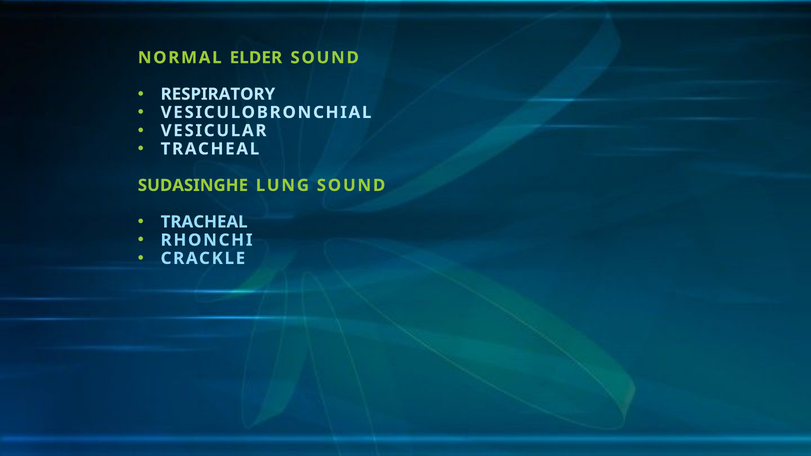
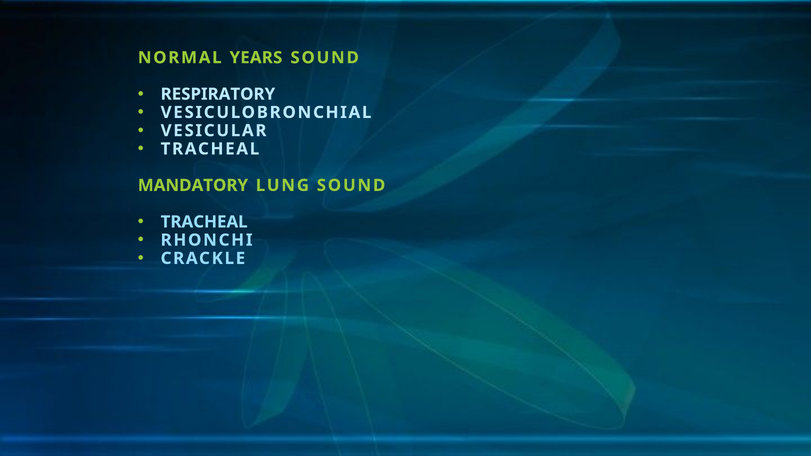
ELDER: ELDER -> YEARS
SUDASINGHE: SUDASINGHE -> MANDATORY
